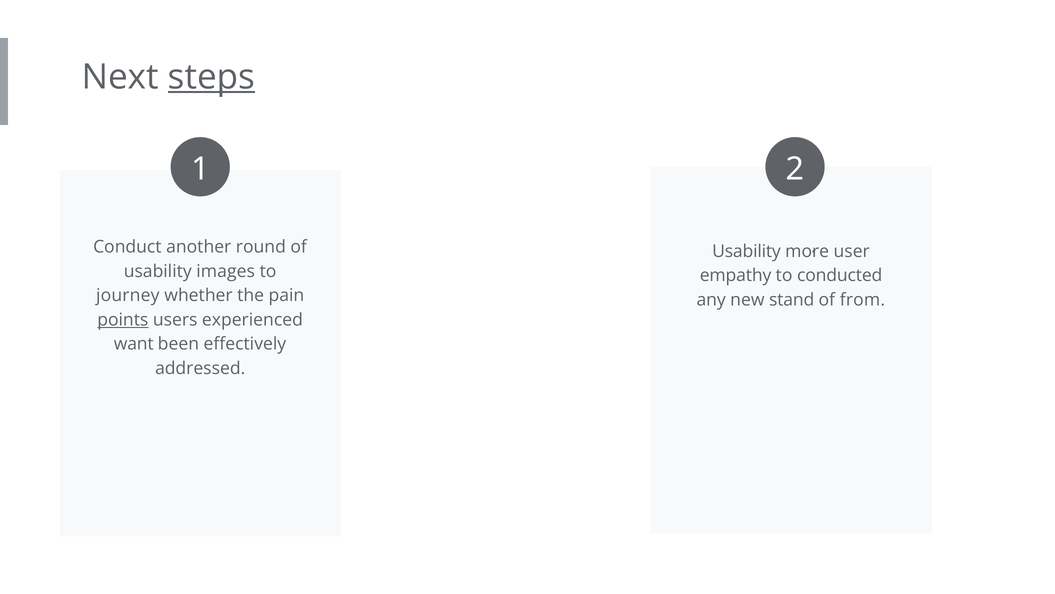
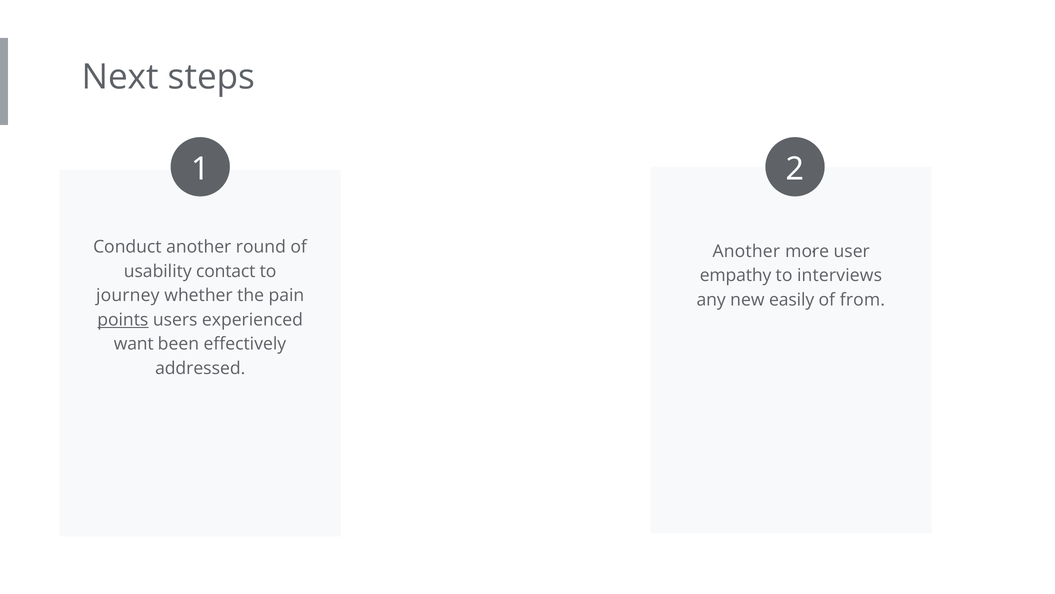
steps underline: present -> none
Usability at (746, 251): Usability -> Another
images: images -> contact
conducted: conducted -> interviews
stand: stand -> easily
